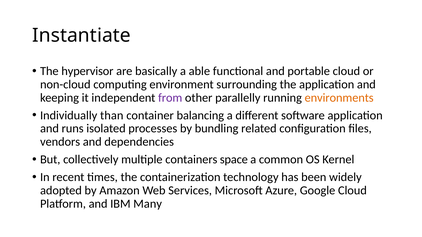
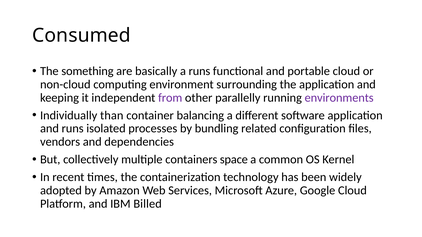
Instantiate: Instantiate -> Consumed
hypervisor: hypervisor -> something
a able: able -> runs
environments colour: orange -> purple
Many: Many -> Billed
